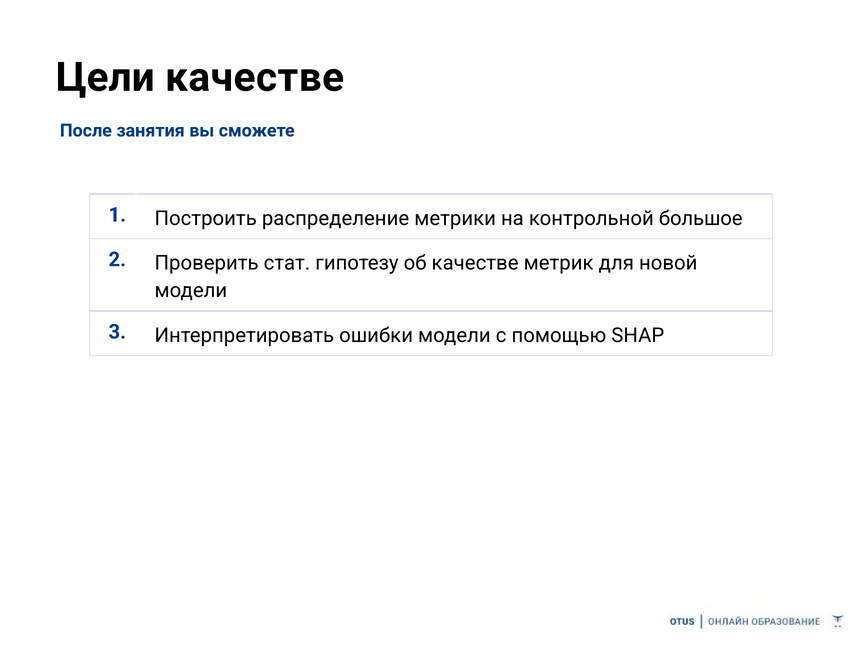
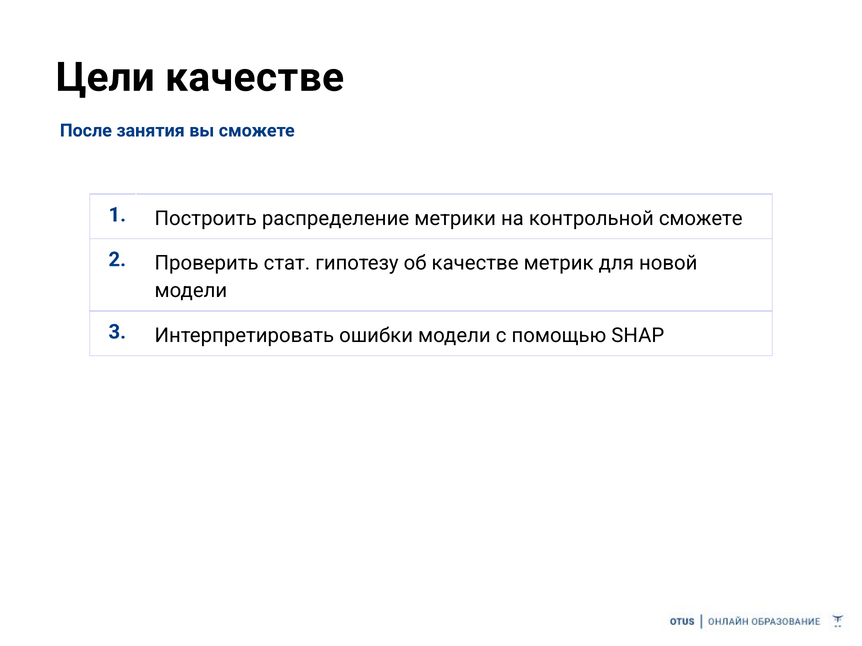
контрольной большое: большое -> сможете
